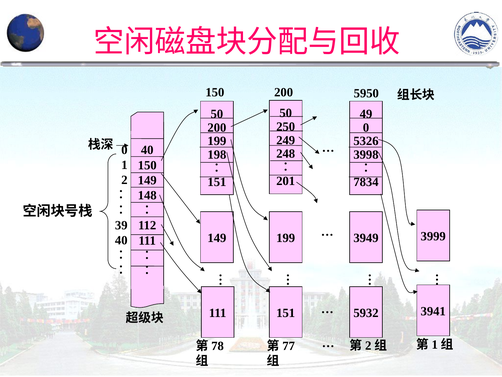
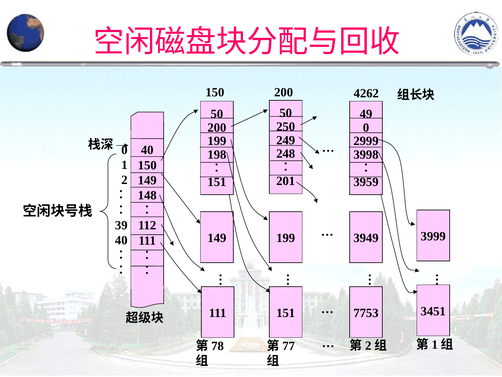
5950: 5950 -> 4262
5326: 5326 -> 2999
7834: 7834 -> 3959
3941: 3941 -> 3451
5932: 5932 -> 7753
